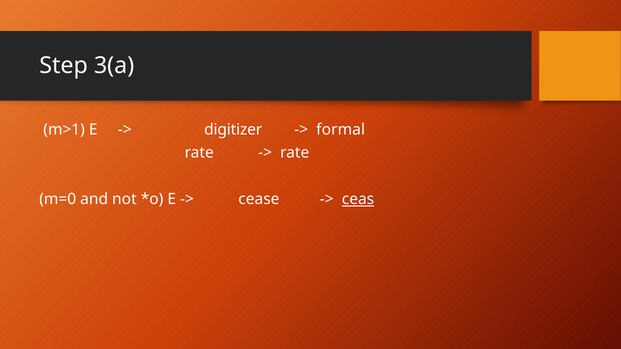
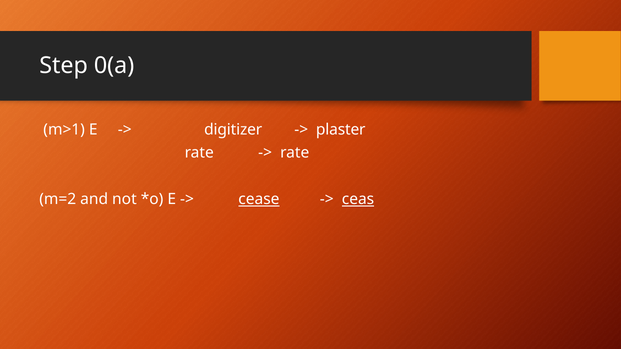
3(a: 3(a -> 0(a
formal: formal -> plaster
m=0: m=0 -> m=2
cease underline: none -> present
